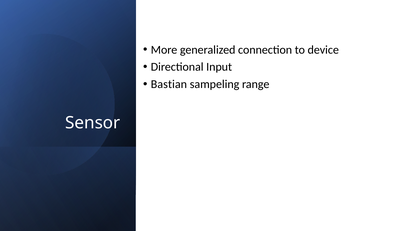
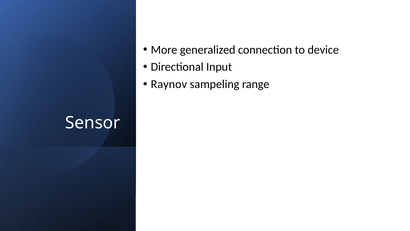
Bastian: Bastian -> Raynov
